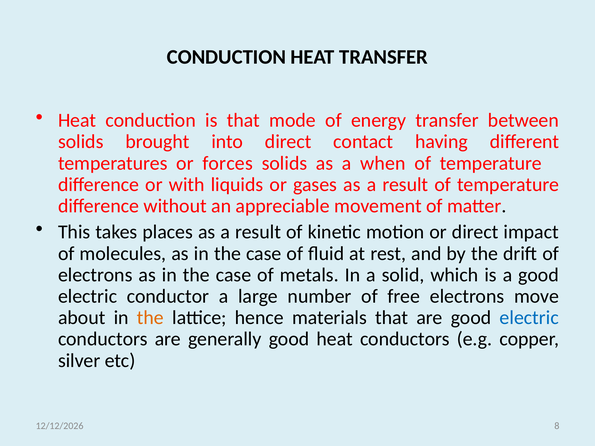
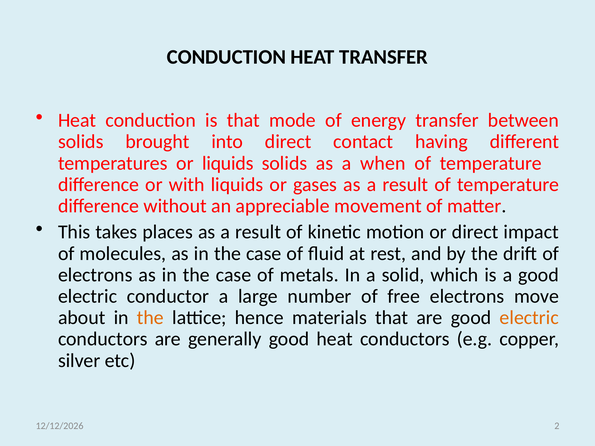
or forces: forces -> liquids
electric at (529, 318) colour: blue -> orange
8: 8 -> 2
